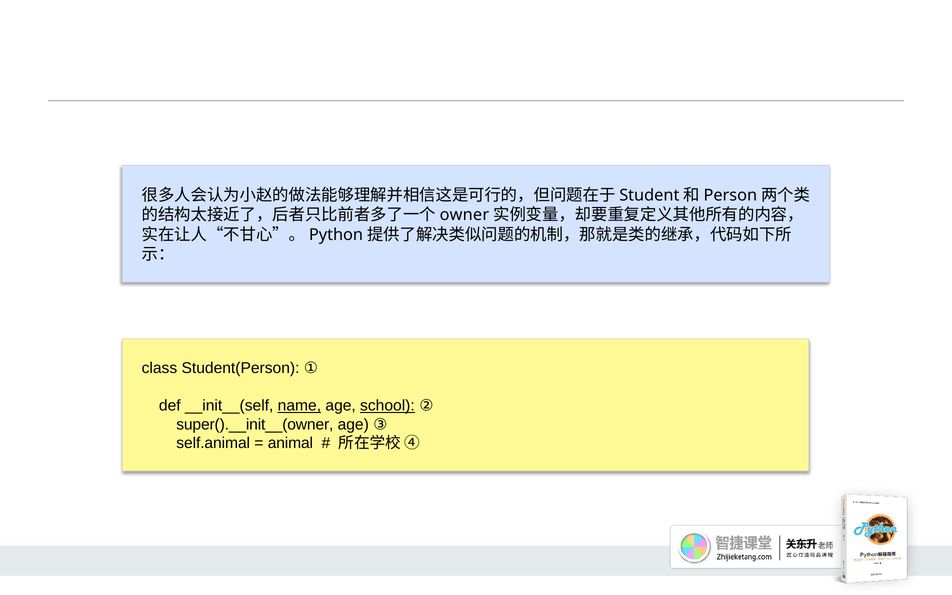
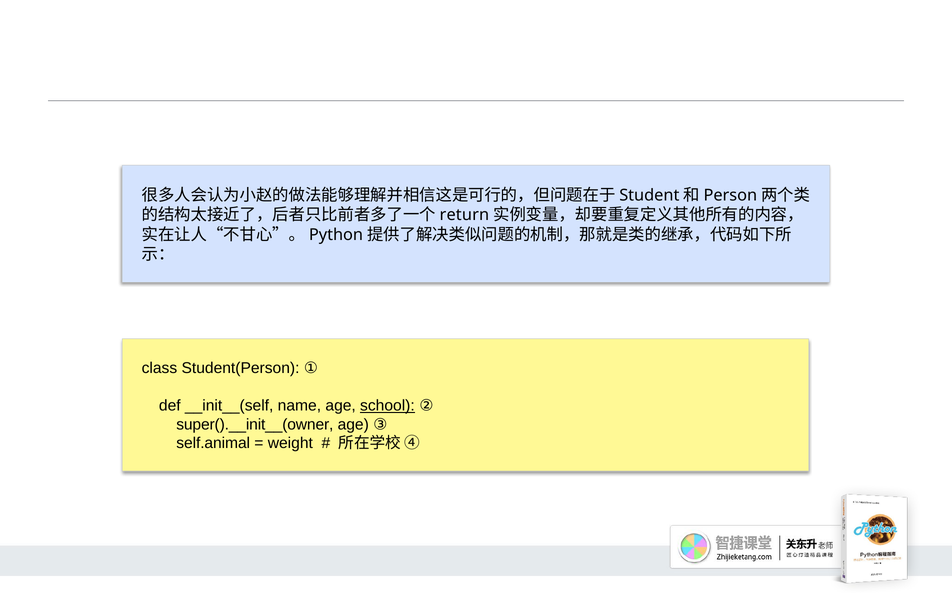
owner: owner -> return
name underline: present -> none
animal: animal -> weight
